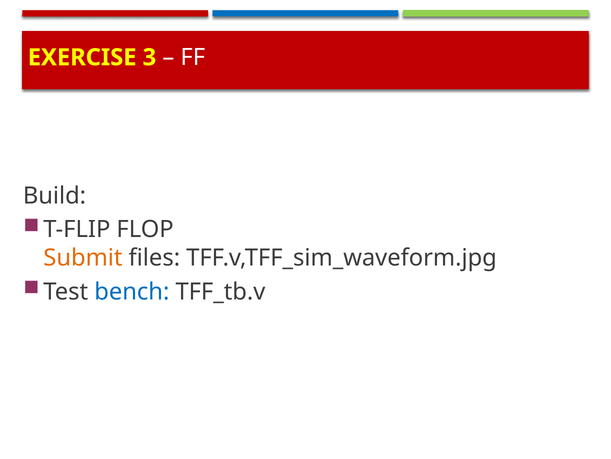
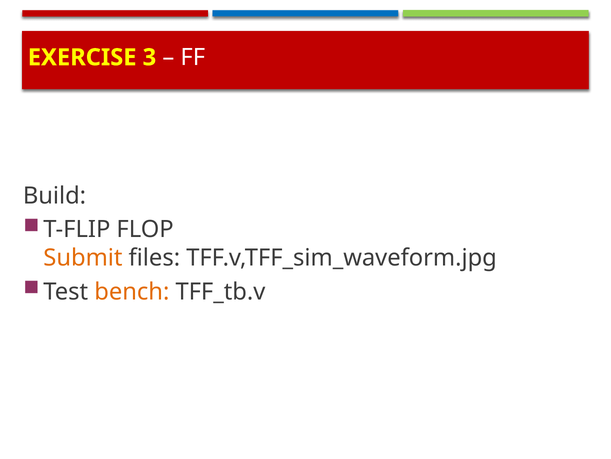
bench colour: blue -> orange
